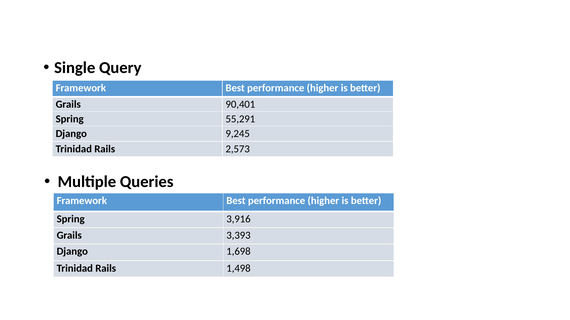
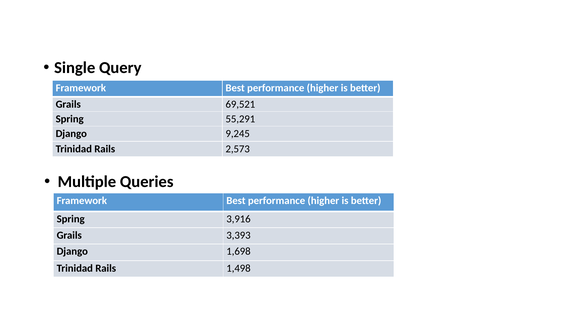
90,401: 90,401 -> 69,521
